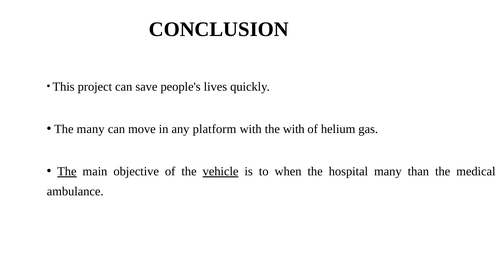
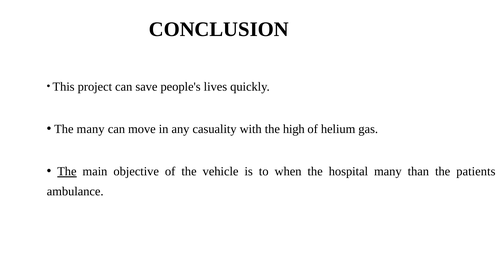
platform: platform -> casuality
the with: with -> high
vehicle underline: present -> none
medical: medical -> patients
